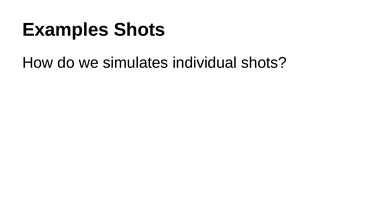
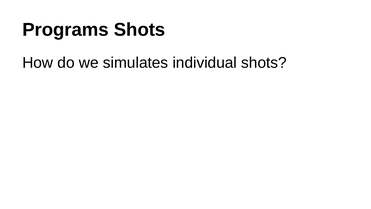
Examples: Examples -> Programs
